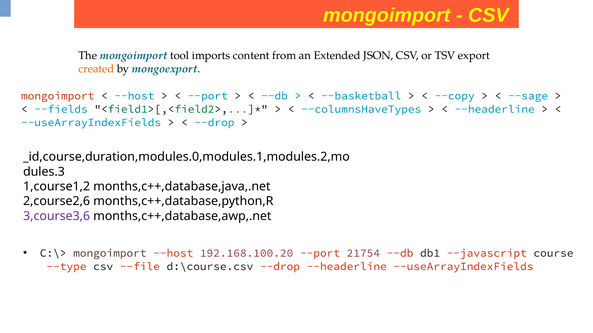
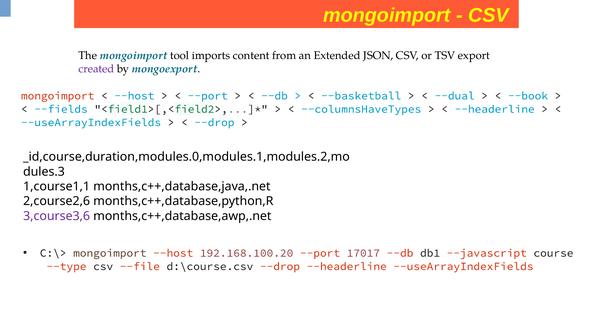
created colour: orange -> purple
--copy: --copy -> --dual
--sage: --sage -> --book
1,course1,2: 1,course1,2 -> 1,course1,1
21754: 21754 -> 17017
